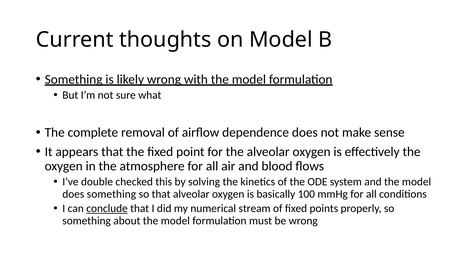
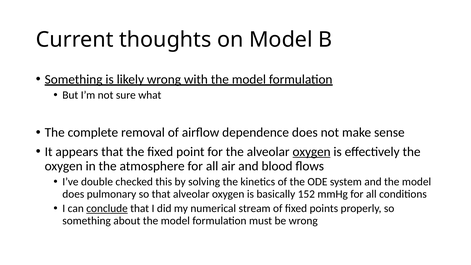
oxygen at (312, 152) underline: none -> present
does something: something -> pulmonary
100: 100 -> 152
